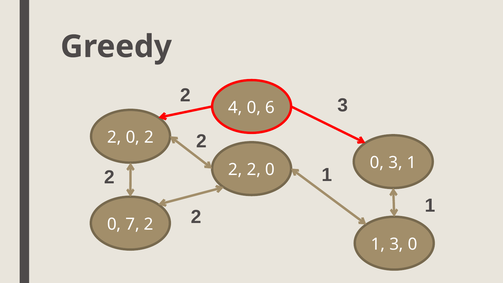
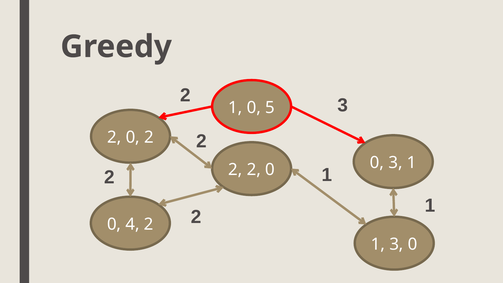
4 at (235, 108): 4 -> 1
6: 6 -> 5
7: 7 -> 4
